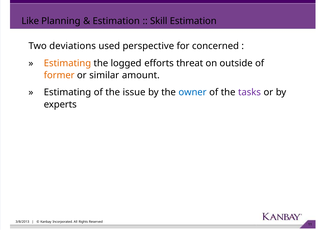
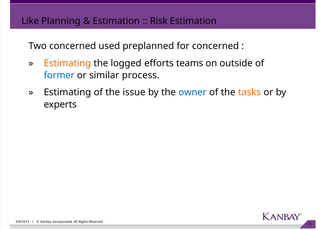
Skill: Skill -> Risk
Two deviations: deviations -> concerned
perspective: perspective -> preplanned
threat: threat -> teams
former colour: orange -> blue
amount: amount -> process
tasks colour: purple -> orange
